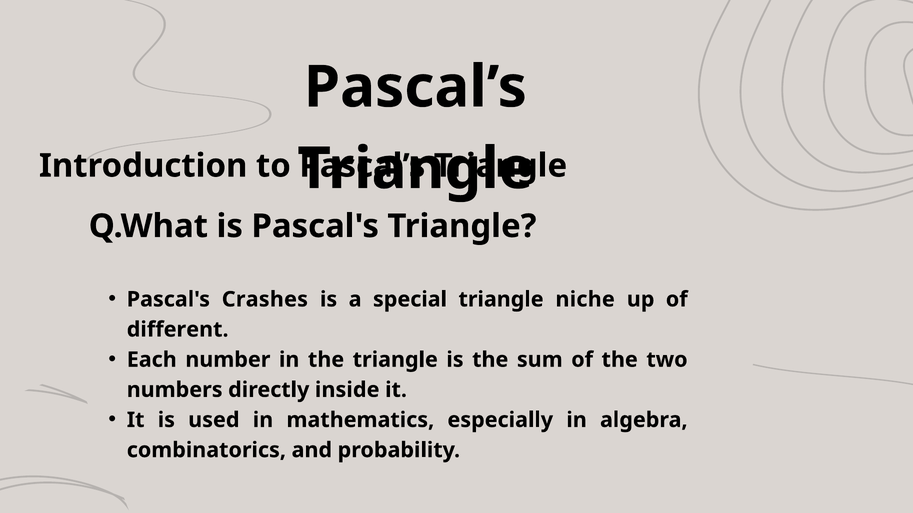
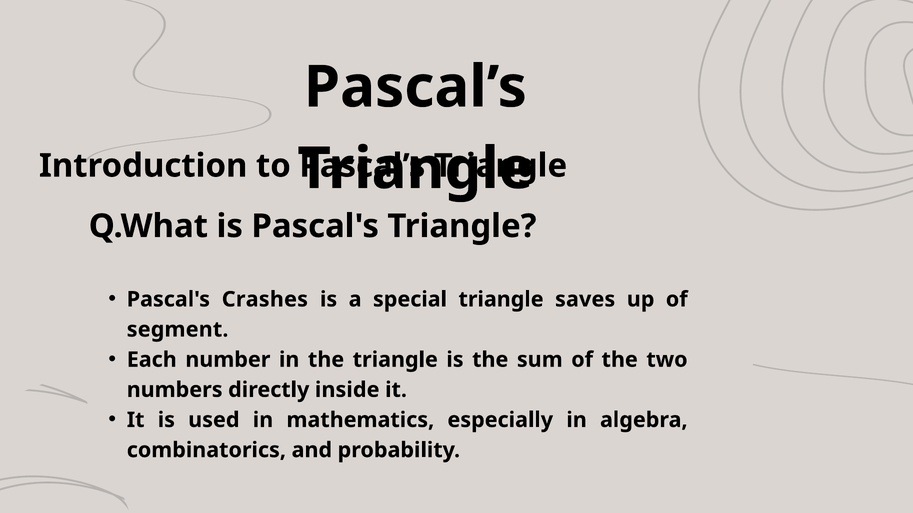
niche: niche -> saves
different: different -> segment
